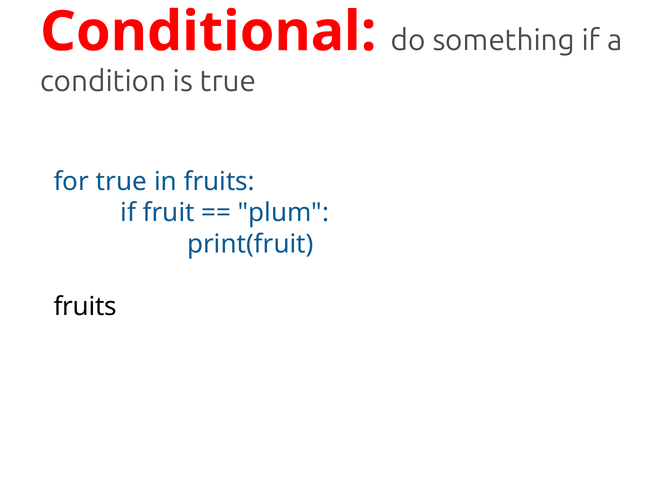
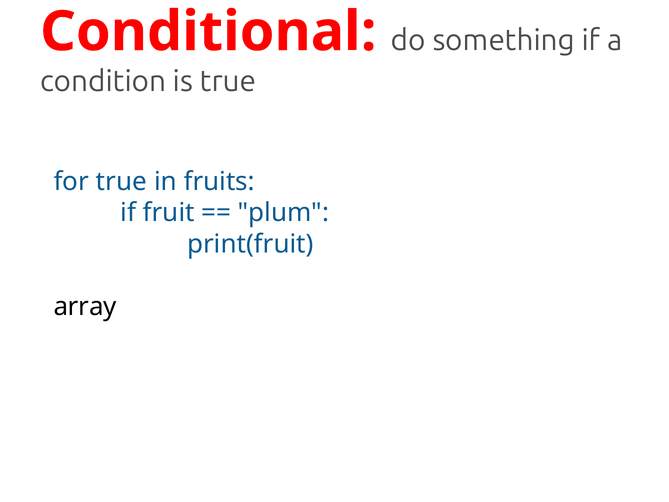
fruits at (85, 306): fruits -> array
